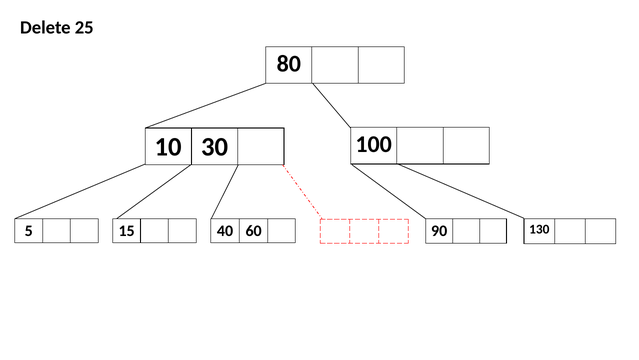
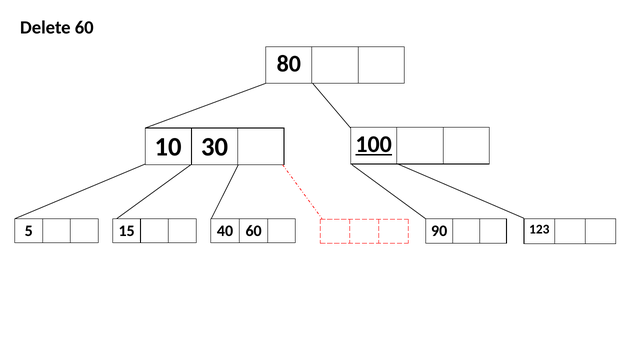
Delete 25: 25 -> 60
100 underline: none -> present
130: 130 -> 123
